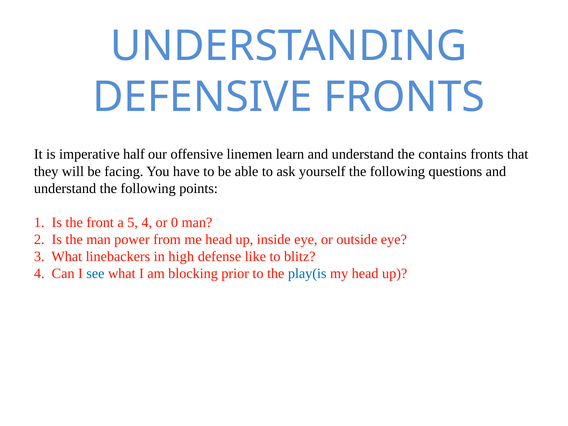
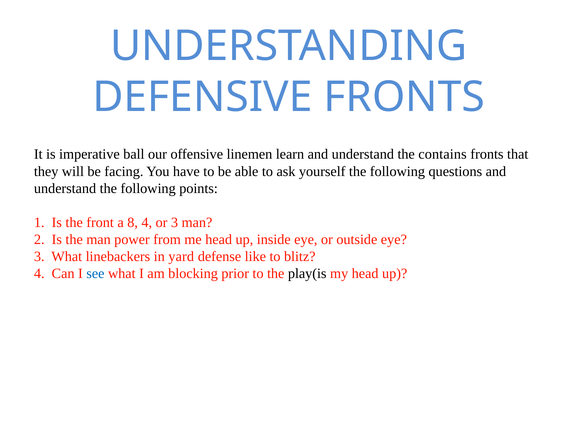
half: half -> ball
5: 5 -> 8
or 0: 0 -> 3
high: high -> yard
play(is colour: blue -> black
